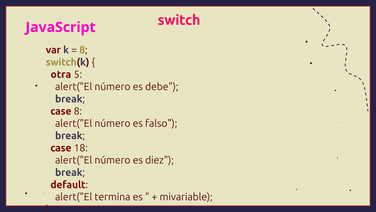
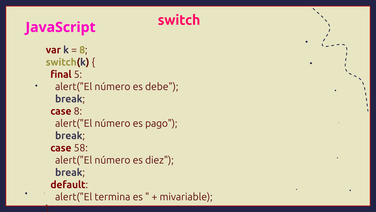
otra: otra -> final
falso: falso -> pago
18: 18 -> 58
